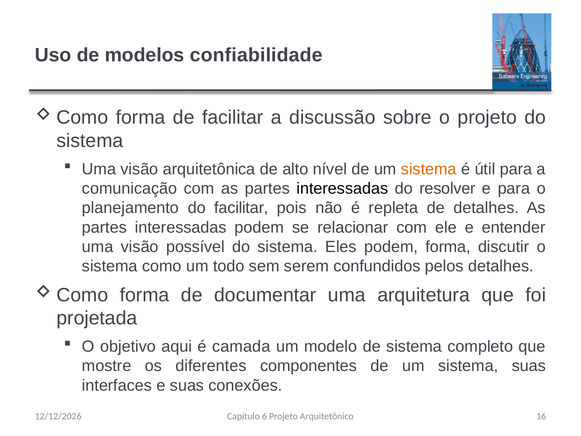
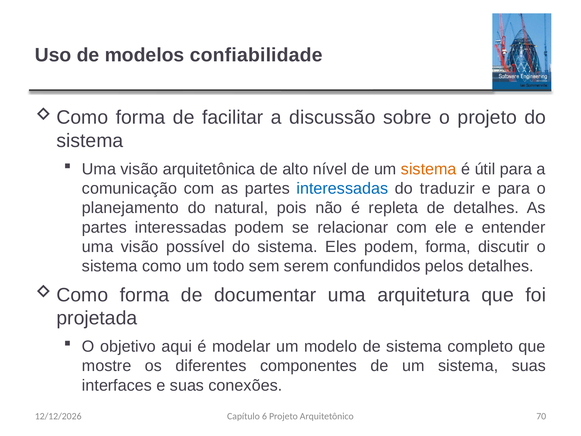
interessadas at (342, 188) colour: black -> blue
resolver: resolver -> traduzir
do facilitar: facilitar -> natural
camada: camada -> modelar
16: 16 -> 70
